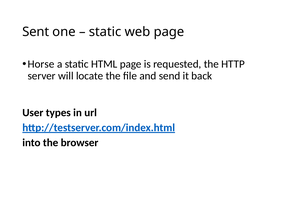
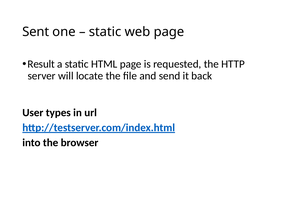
Horse: Horse -> Result
